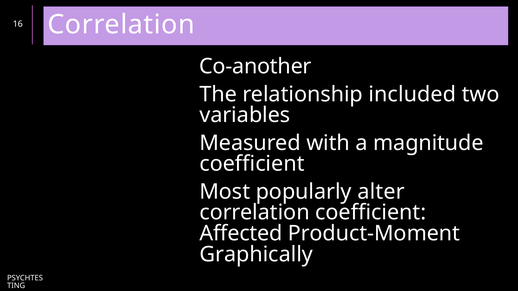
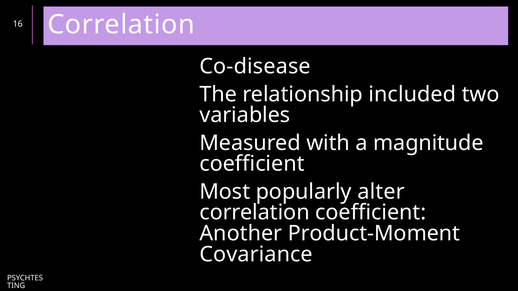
Co-another: Co-another -> Co-disease
Affected: Affected -> Another
Graphically: Graphically -> Covariance
